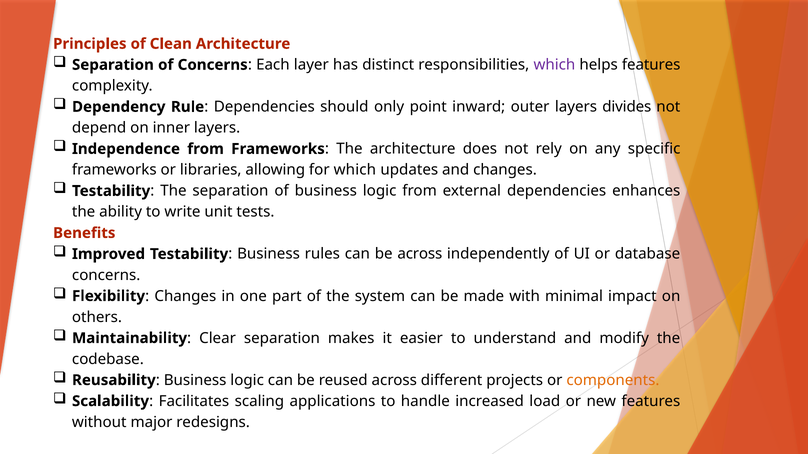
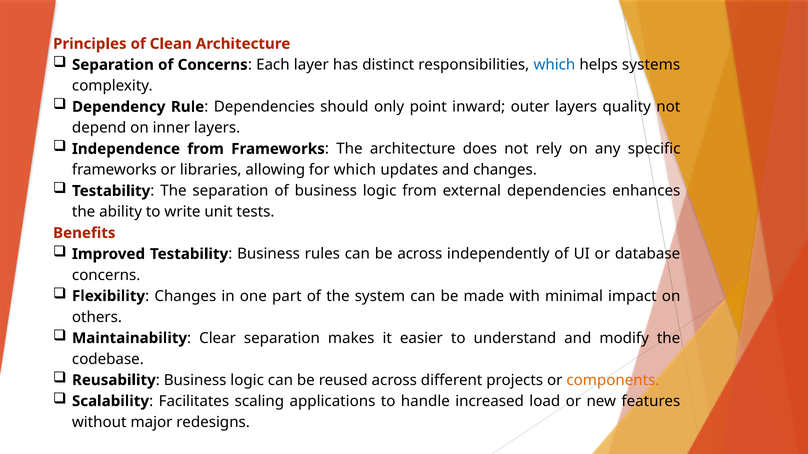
which at (554, 65) colour: purple -> blue
helps features: features -> systems
divides: divides -> quality
